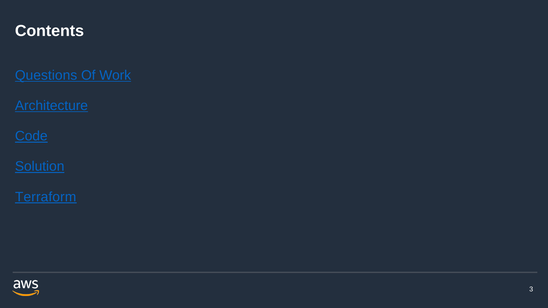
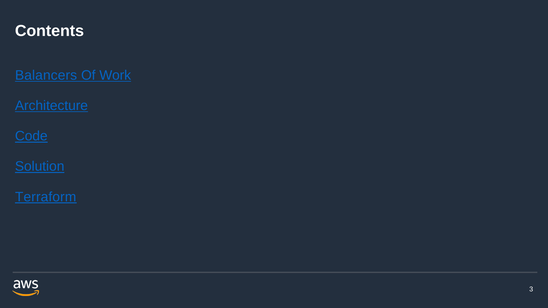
Questions: Questions -> Balancers
